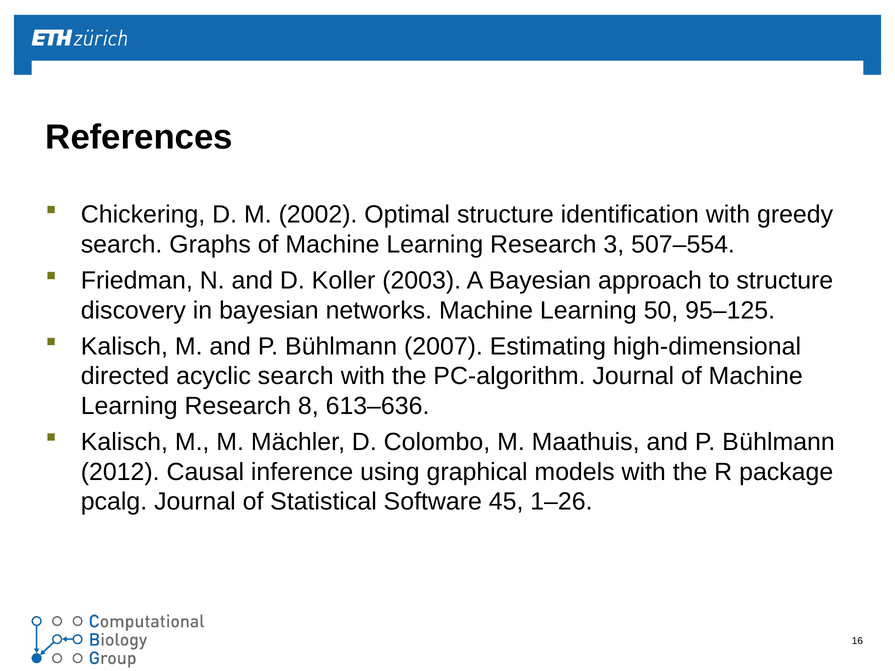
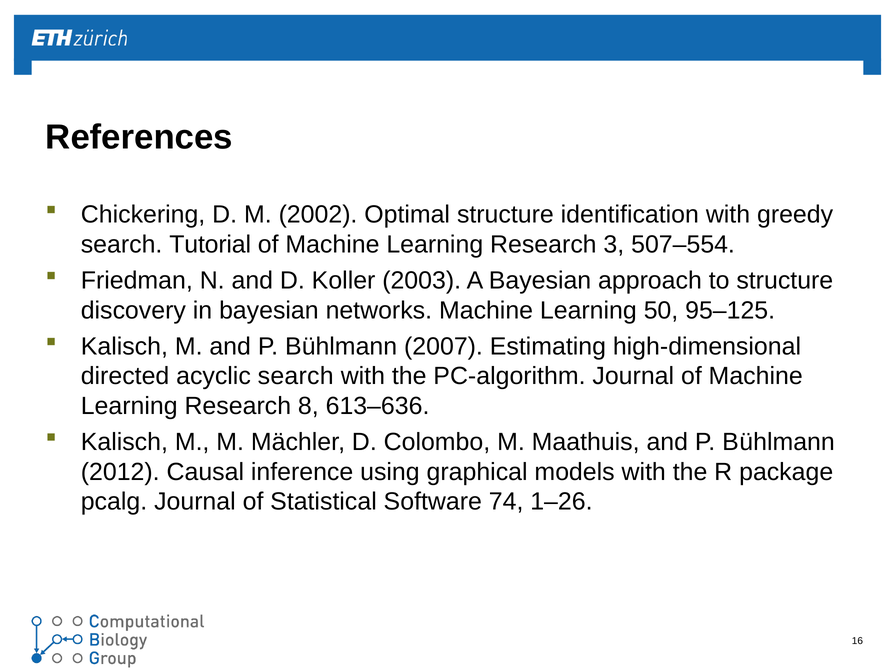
Graphs: Graphs -> Tutorial
45: 45 -> 74
